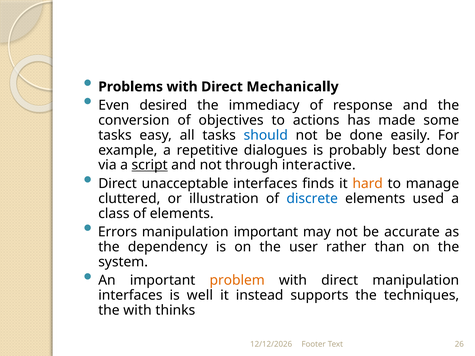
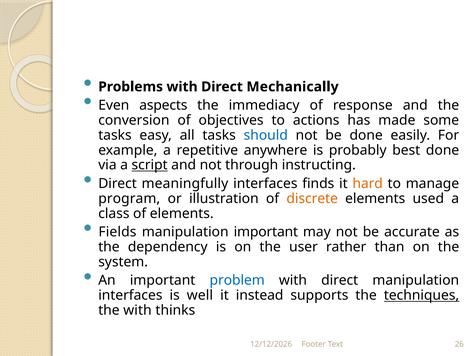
desired: desired -> aspects
dialogues: dialogues -> anywhere
interactive: interactive -> instructing
unacceptable: unacceptable -> meaningfully
cluttered: cluttered -> program
discrete colour: blue -> orange
Errors: Errors -> Fields
problem colour: orange -> blue
techniques underline: none -> present
